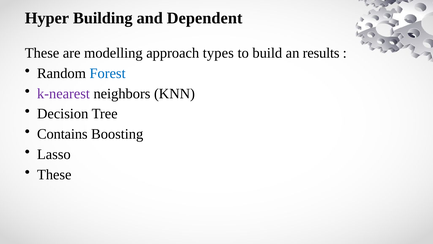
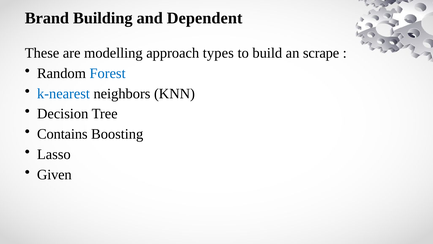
Hyper: Hyper -> Brand
results: results -> scrape
k-nearest colour: purple -> blue
These at (54, 174): These -> Given
